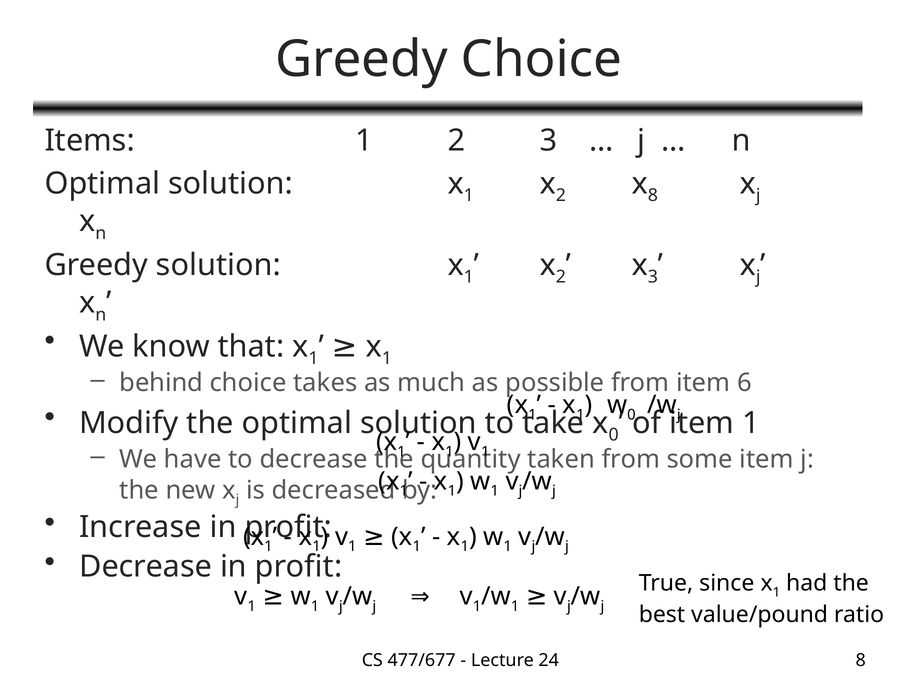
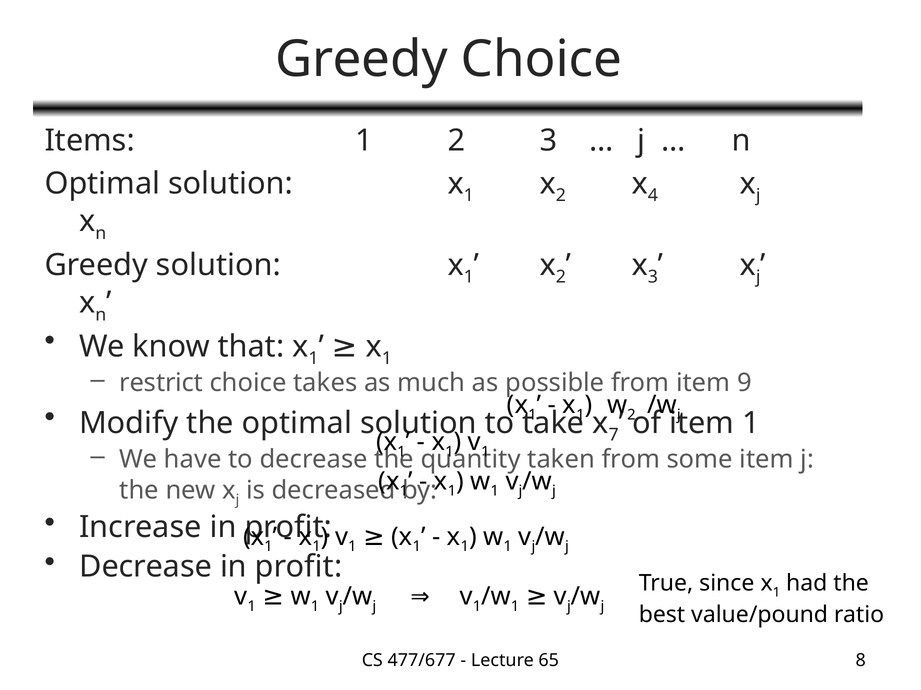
8 at (653, 196): 8 -> 4
behind: behind -> restrict
6: 6 -> 9
0 at (631, 415): 0 -> 2
0 at (614, 435): 0 -> 7
24: 24 -> 65
